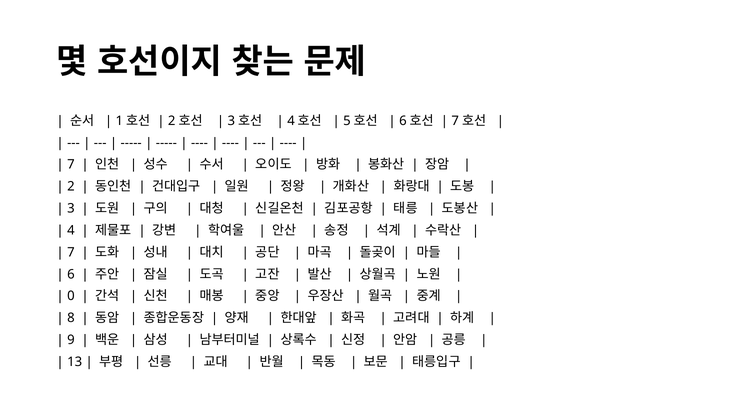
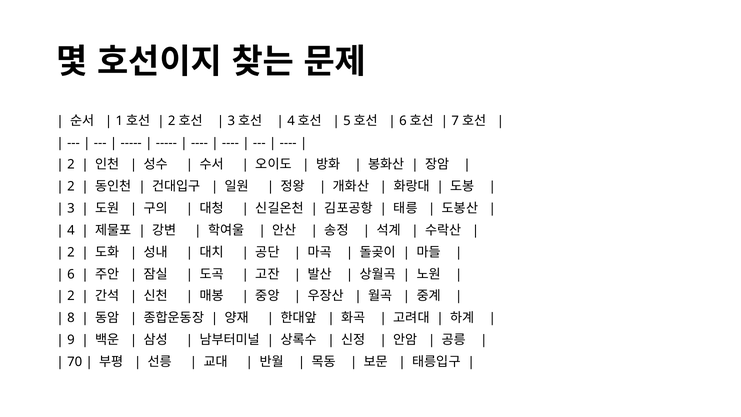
7 at (71, 165): 7 -> 2
7 at (71, 252): 7 -> 2
0 at (71, 296): 0 -> 2
13: 13 -> 70
